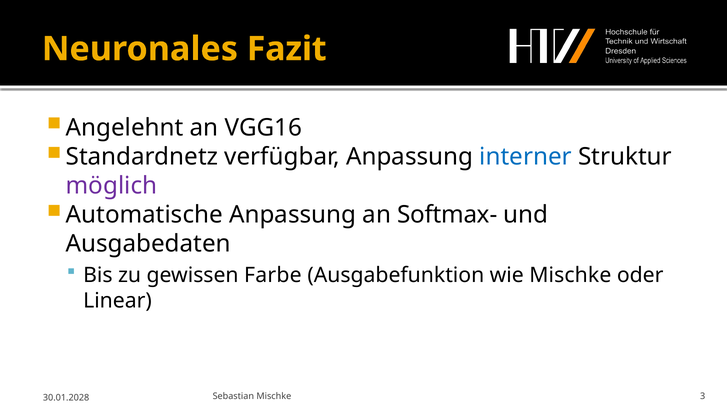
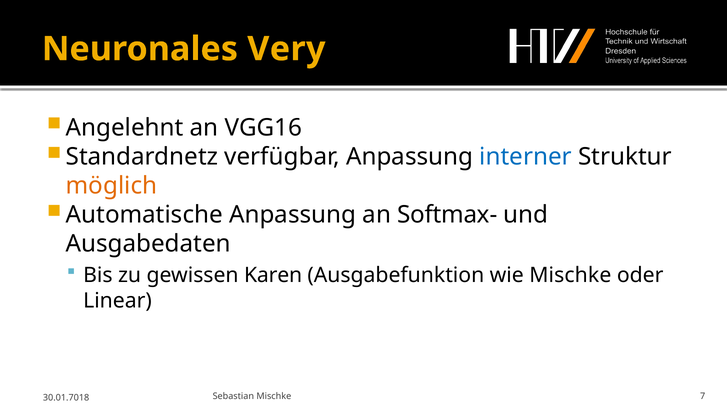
Fazit: Fazit -> Very
möglich colour: purple -> orange
Farbe: Farbe -> Karen
3: 3 -> 7
30.01.2028: 30.01.2028 -> 30.01.7018
